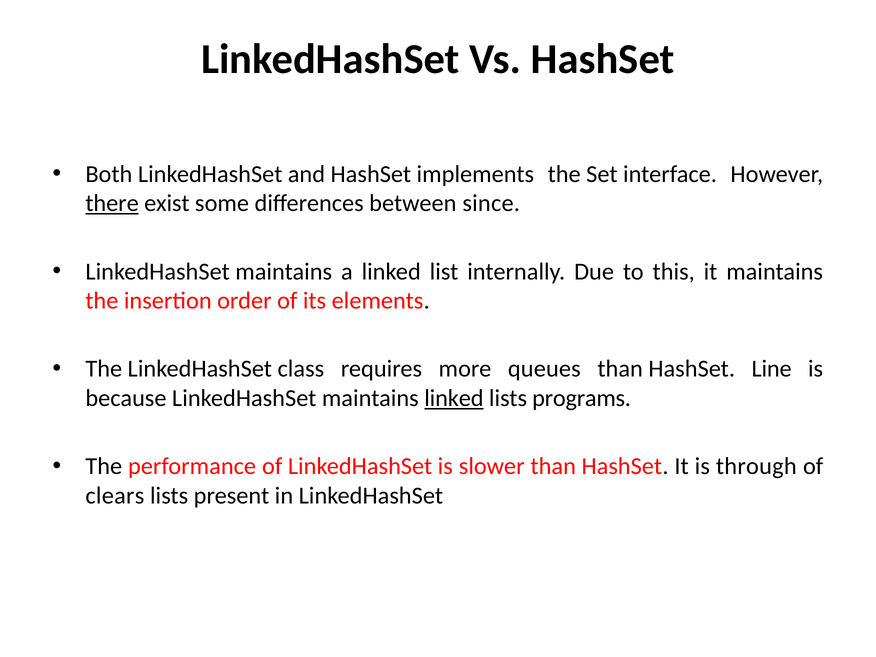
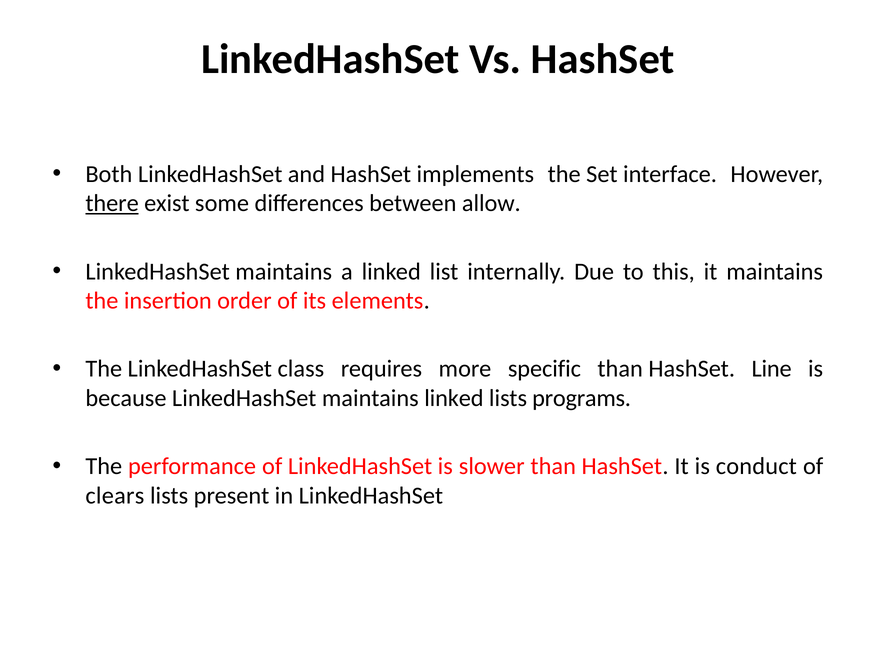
since: since -> allow
queues: queues -> specific
linked at (454, 398) underline: present -> none
through: through -> conduct
